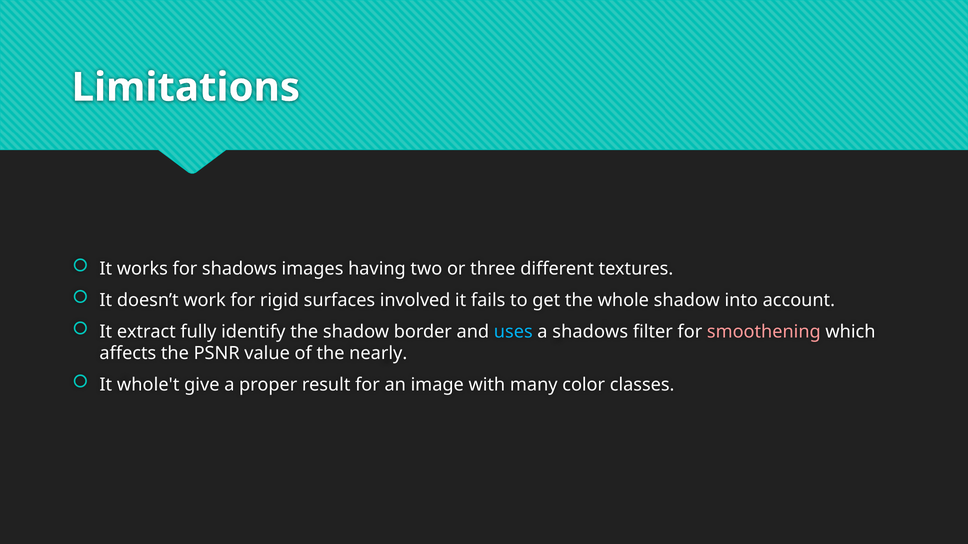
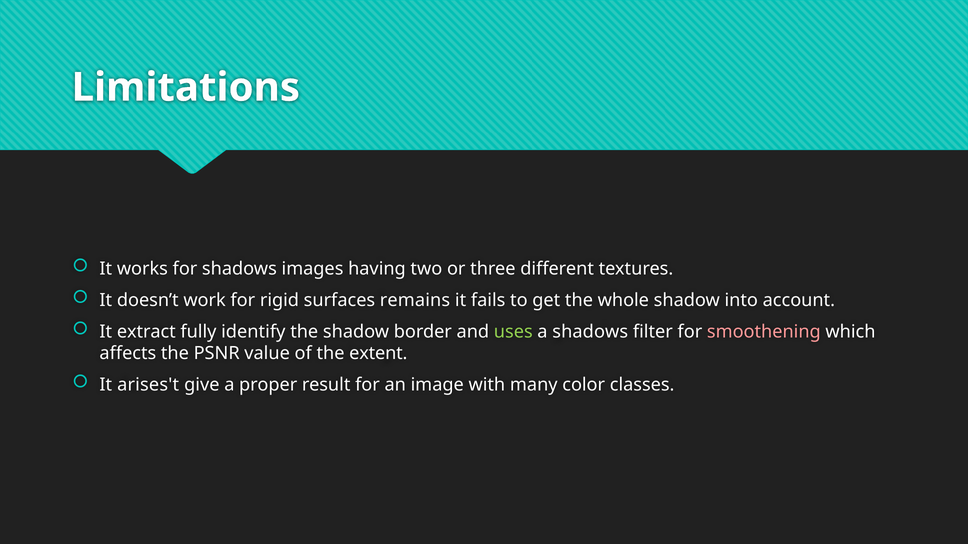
involved: involved -> remains
uses colour: light blue -> light green
nearly: nearly -> extent
whole't: whole't -> arises't
